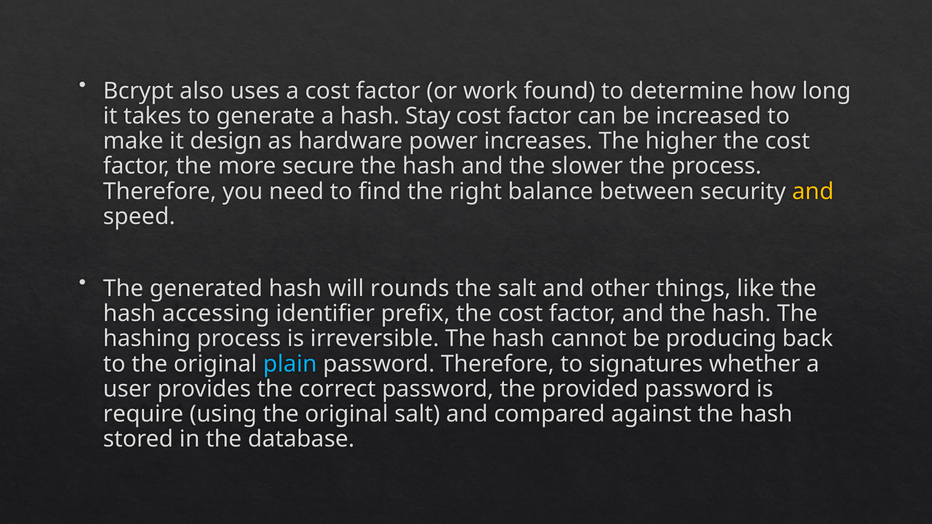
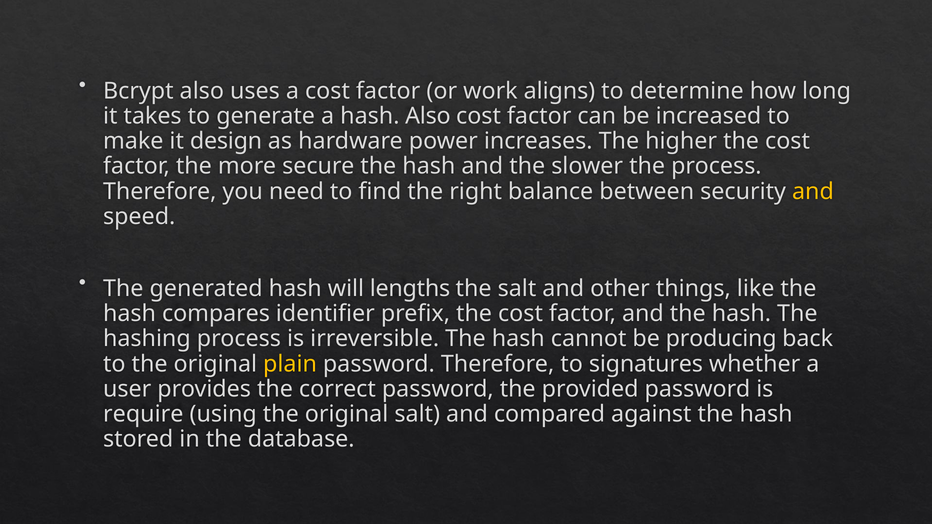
found: found -> aligns
hash Stay: Stay -> Also
rounds: rounds -> lengths
accessing: accessing -> compares
plain colour: light blue -> yellow
